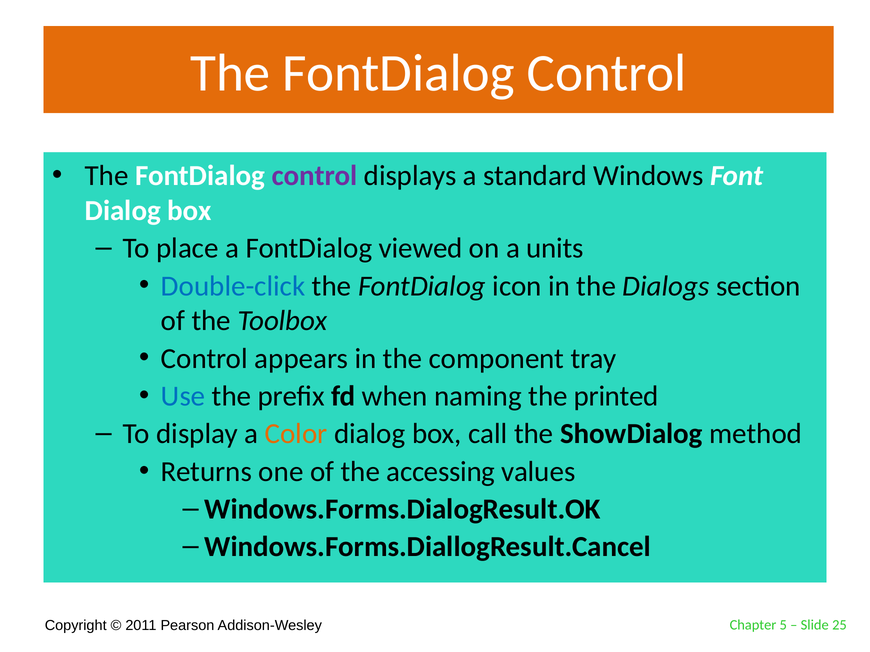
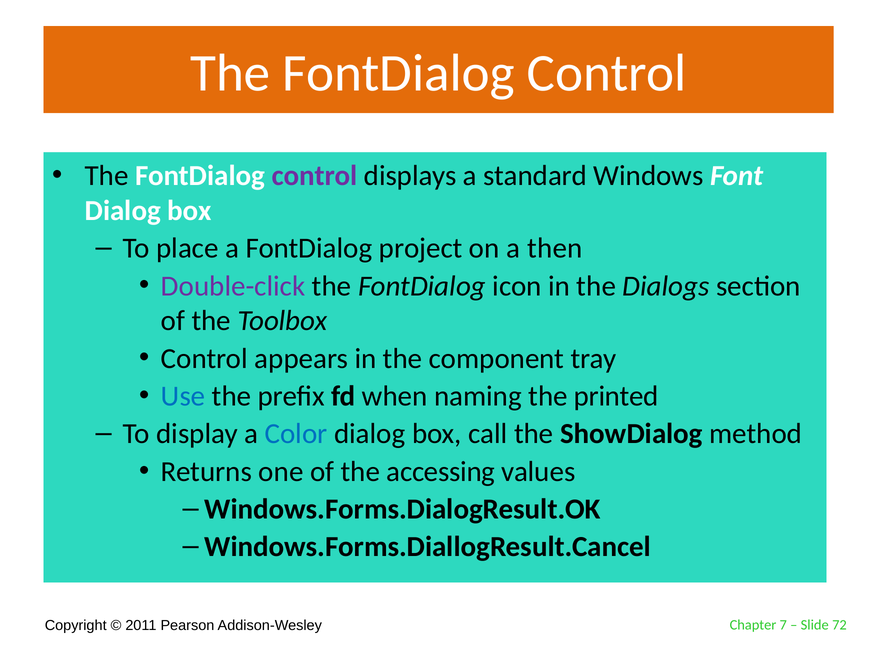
viewed: viewed -> project
units: units -> then
Double-click colour: blue -> purple
Color colour: orange -> blue
5: 5 -> 7
25: 25 -> 72
